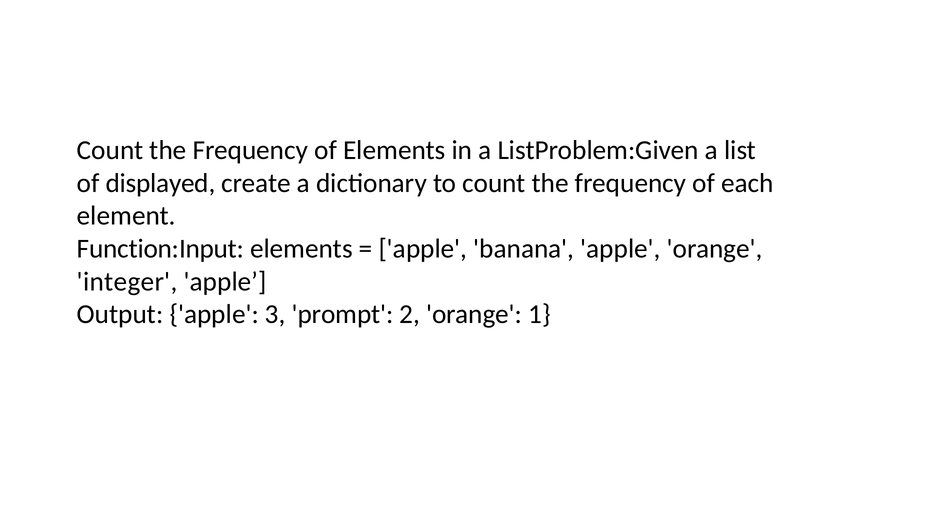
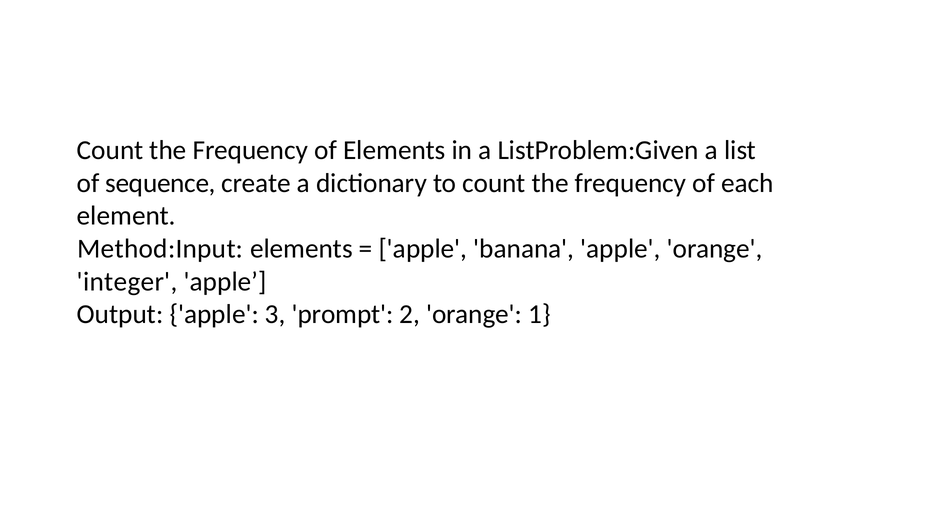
displayed: displayed -> sequence
Function:Input: Function:Input -> Method:Input
